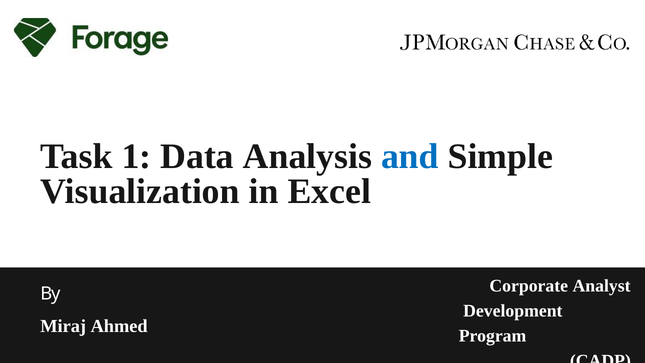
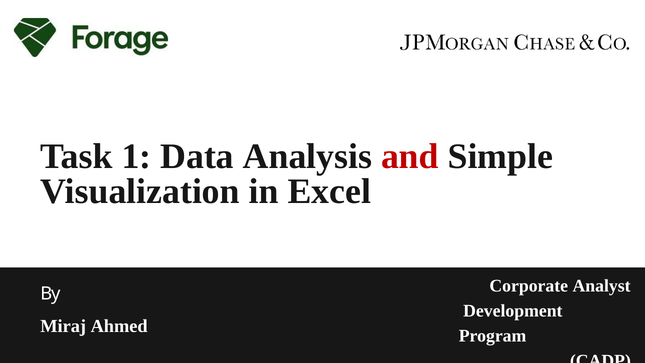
and colour: blue -> red
